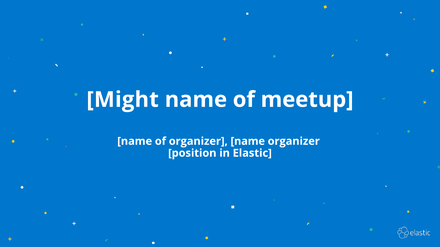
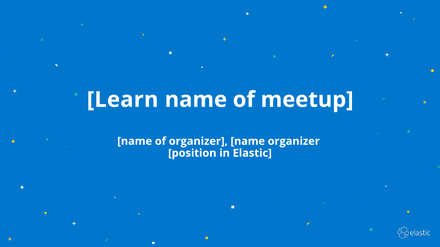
Might: Might -> Learn
